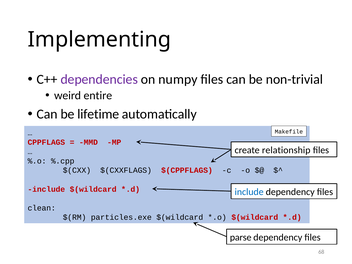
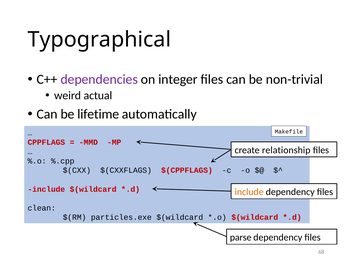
Implementing: Implementing -> Typographical
numpy: numpy -> integer
entire: entire -> actual
include at (249, 192) colour: blue -> orange
